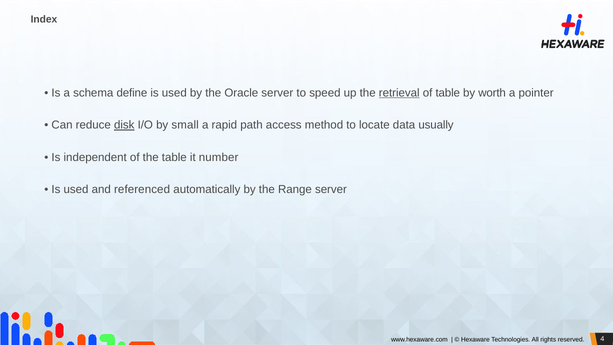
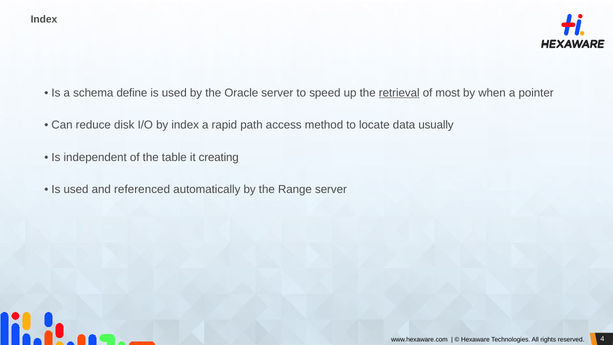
of table: table -> most
worth: worth -> when
disk underline: present -> none
by small: small -> index
number: number -> creating
